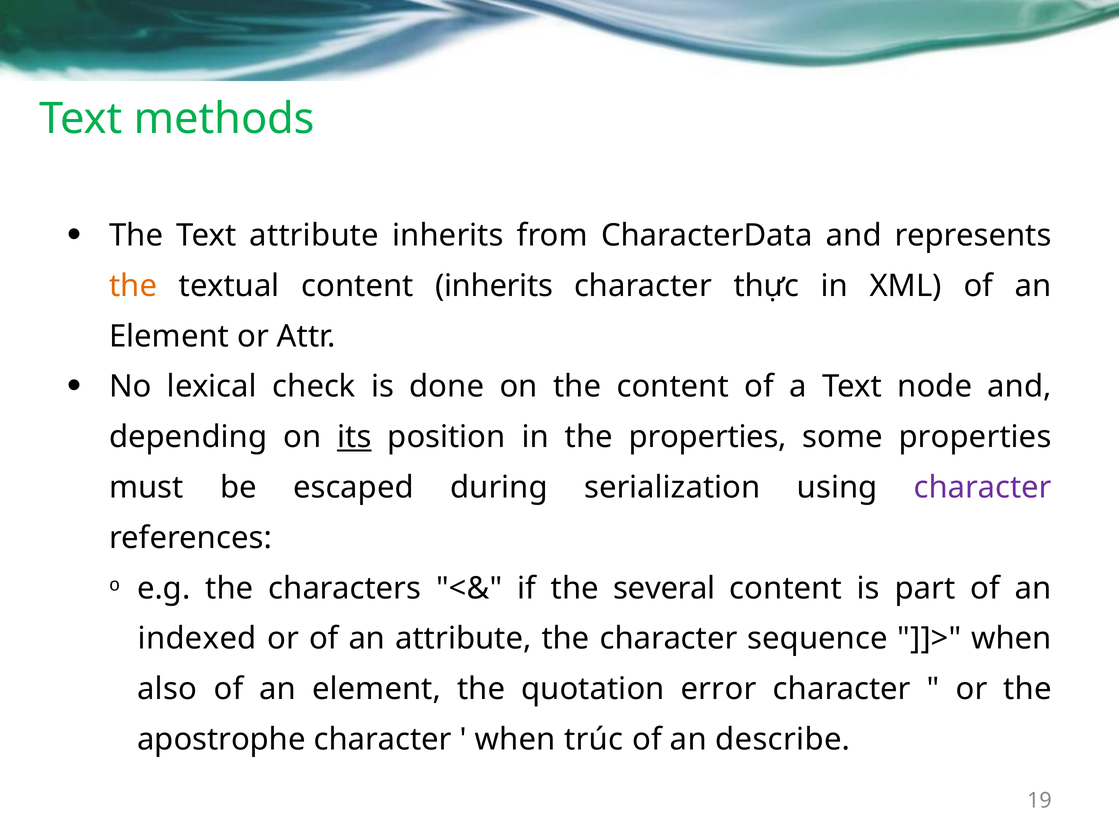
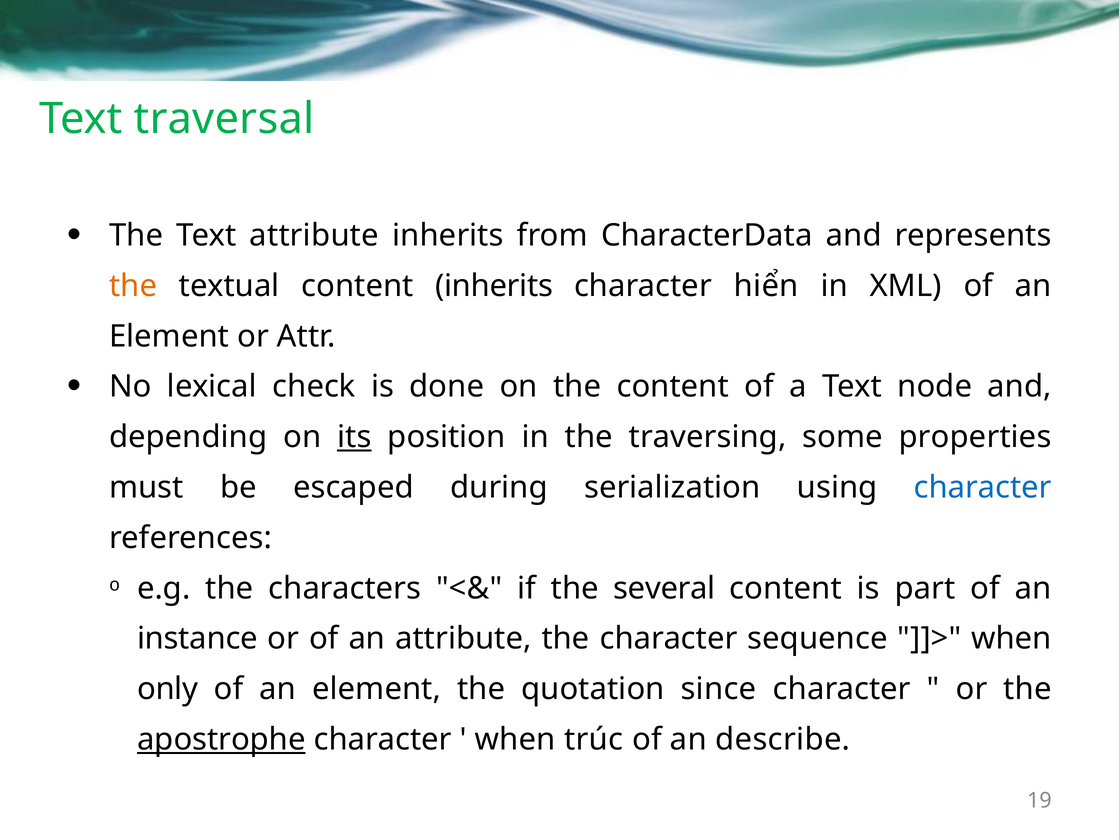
methods: methods -> traversal
thực: thực -> hiển
the properties: properties -> traversing
character at (983, 487) colour: purple -> blue
indexed: indexed -> instance
also: also -> only
error: error -> since
apostrophe underline: none -> present
